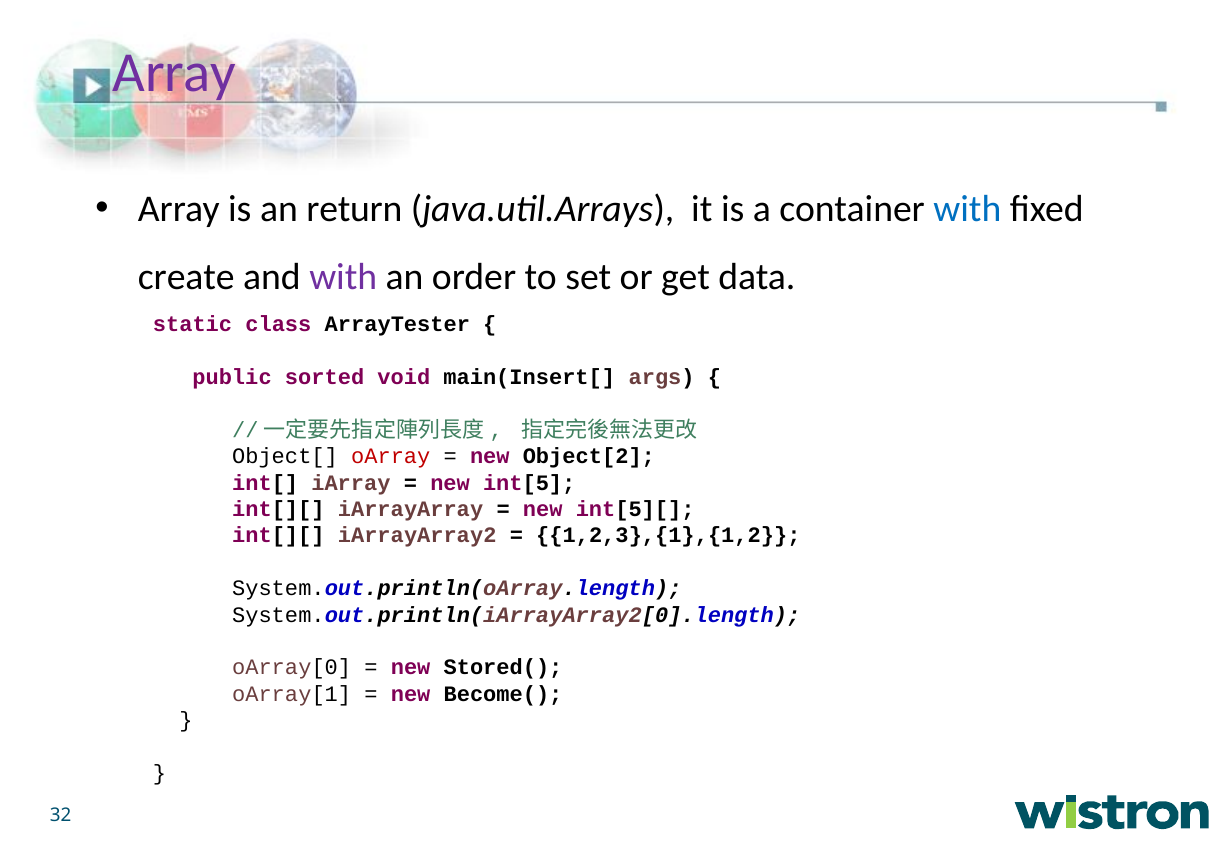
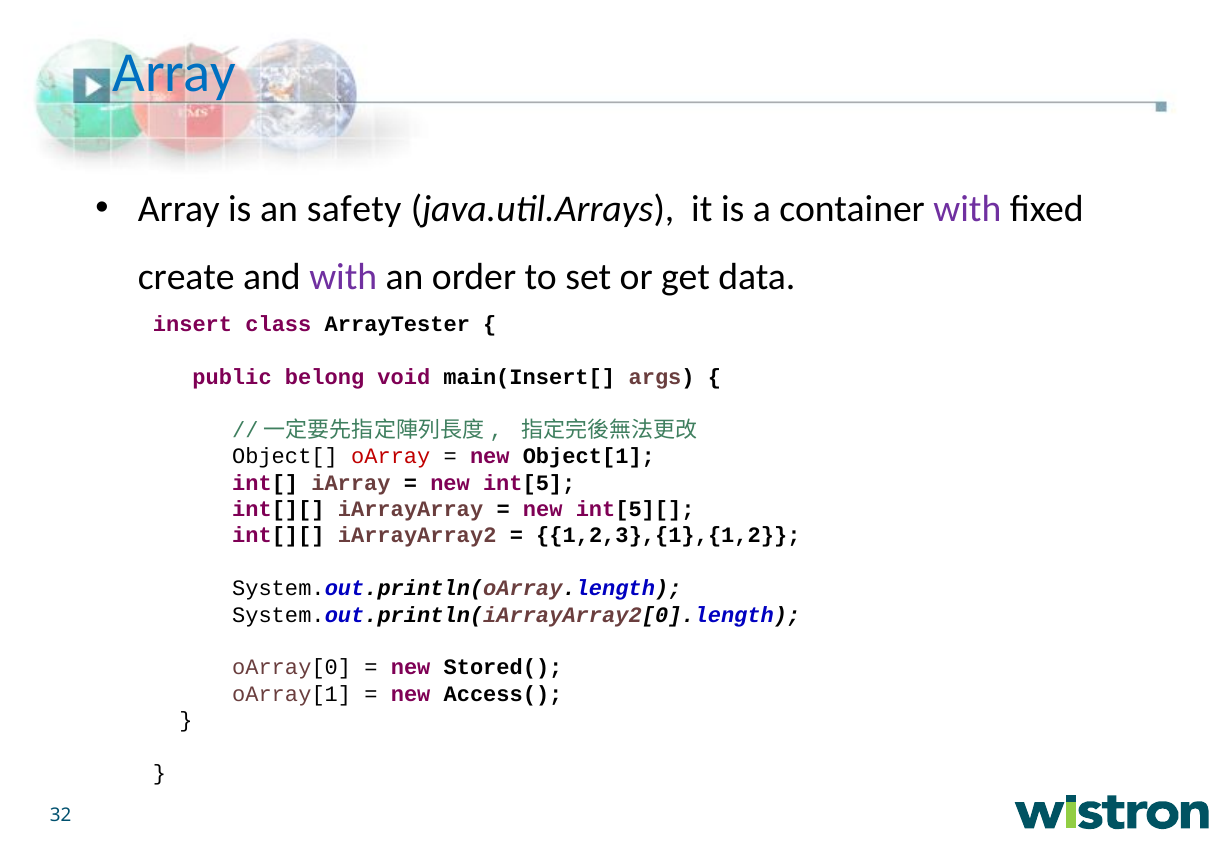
Array at (174, 73) colour: purple -> blue
return: return -> safety
with at (967, 209) colour: blue -> purple
static: static -> insert
sorted: sorted -> belong
Object[2: Object[2 -> Object[1
Become(: Become( -> Access(
